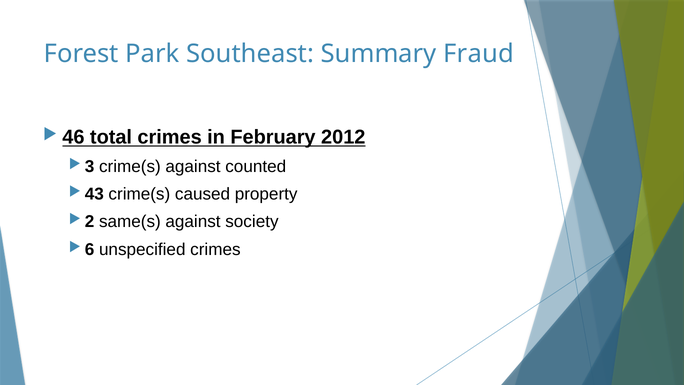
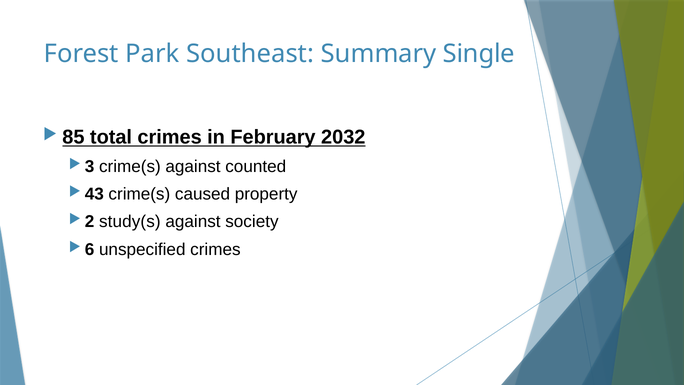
Fraud: Fraud -> Single
46: 46 -> 85
2012: 2012 -> 2032
same(s: same(s -> study(s
